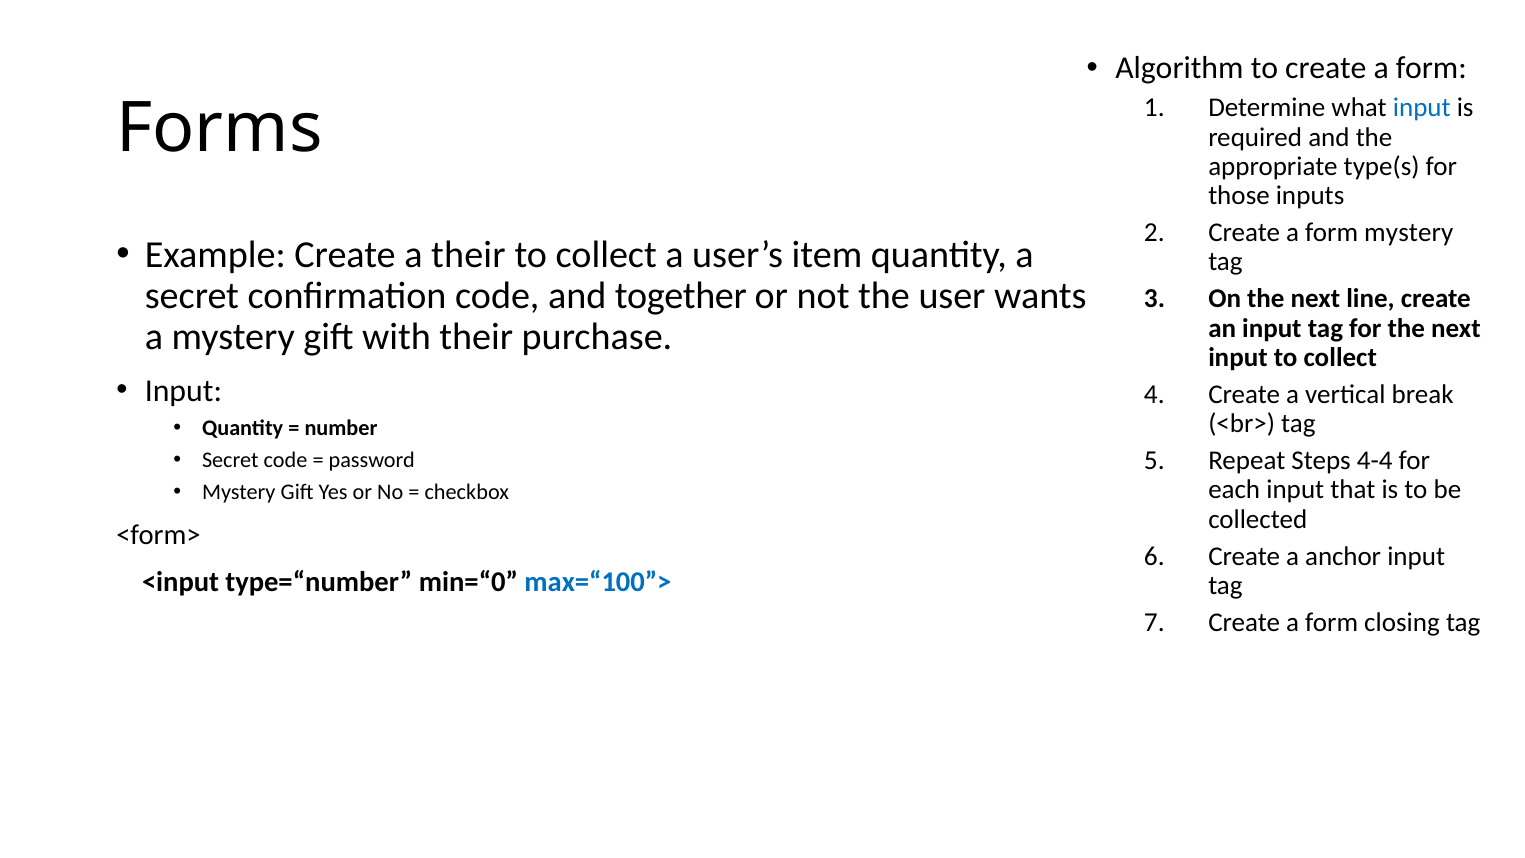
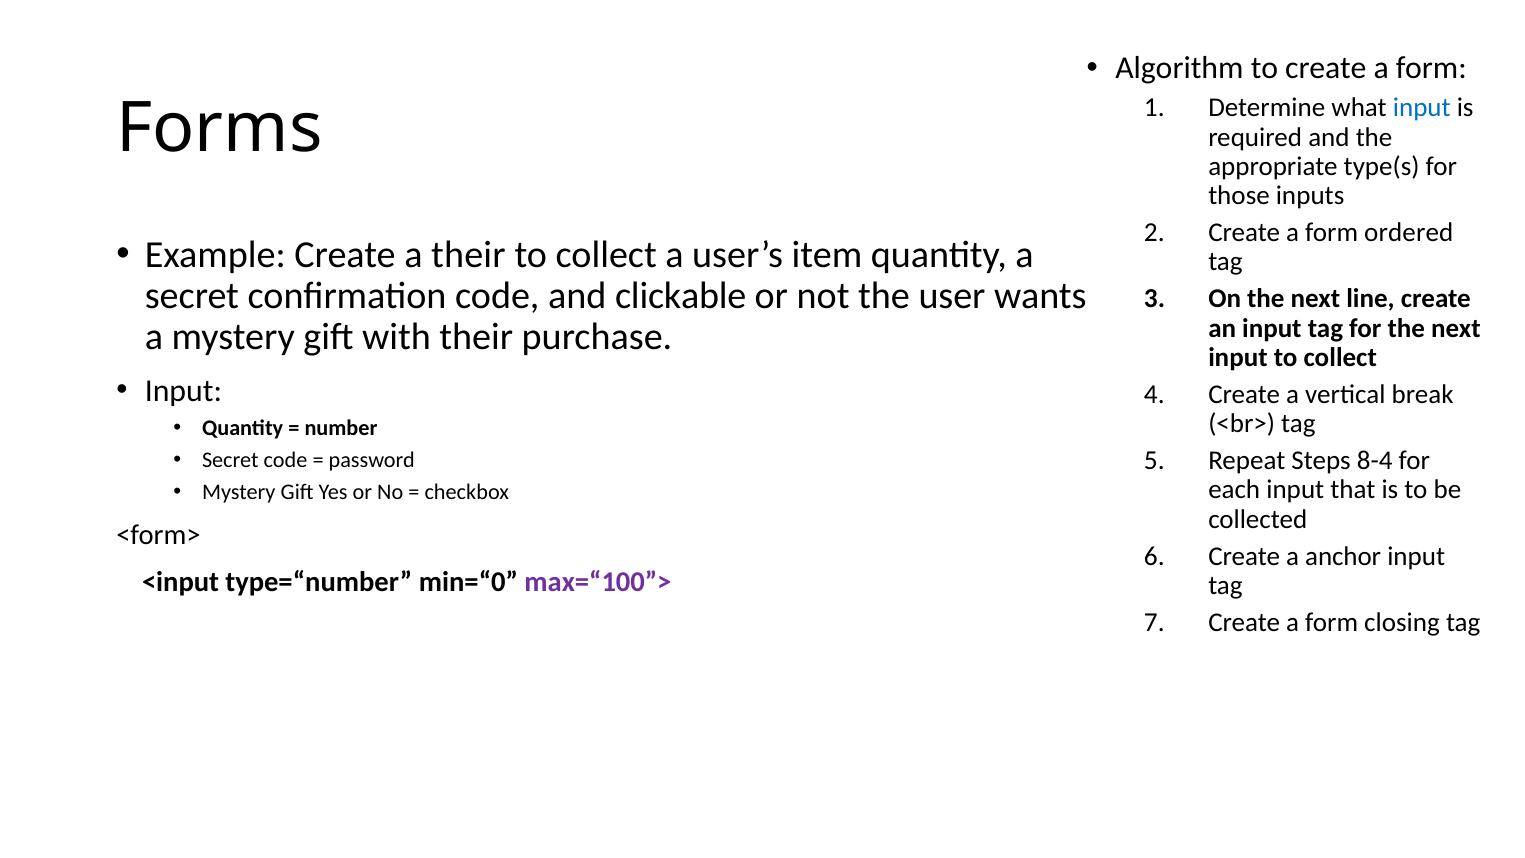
form mystery: mystery -> ordered
together: together -> clickable
4-4: 4-4 -> 8-4
max=“100”> colour: blue -> purple
